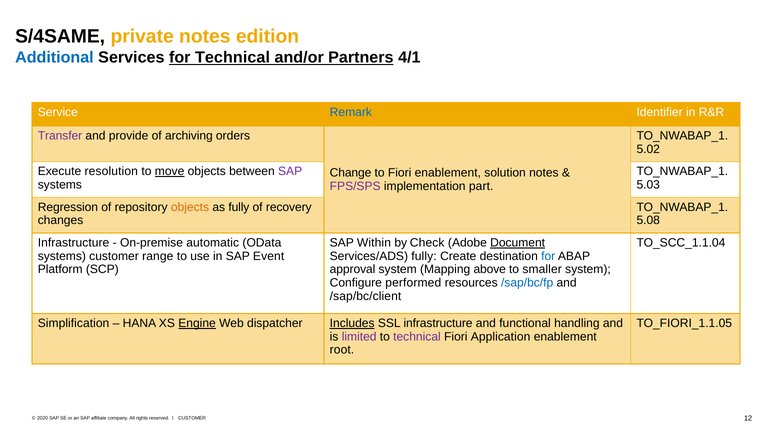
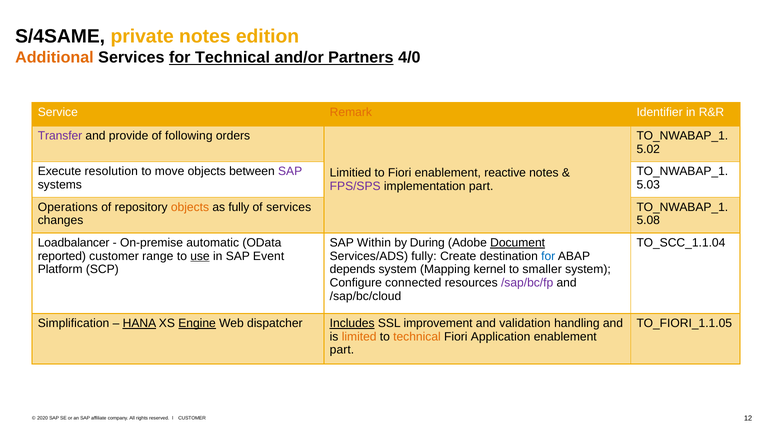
Additional colour: blue -> orange
4/1: 4/1 -> 4/0
Remark colour: blue -> orange
archiving: archiving -> following
move underline: present -> none
Change: Change -> Limitied
solution: solution -> reactive
Regression: Regression -> Operations
of recovery: recovery -> services
Infrastructure at (74, 243): Infrastructure -> Loadbalancer
Check: Check -> During
systems at (62, 256): systems -> reported
use underline: none -> present
approval: approval -> depends
above: above -> kernel
performed: performed -> connected
/sap/bc/fp colour: blue -> purple
/sap/bc/client: /sap/bc/client -> /sap/bc/cloud
HANA underline: none -> present
SSL infrastructure: infrastructure -> improvement
functional: functional -> validation
limited colour: purple -> orange
technical at (417, 337) colour: purple -> orange
root at (342, 350): root -> part
